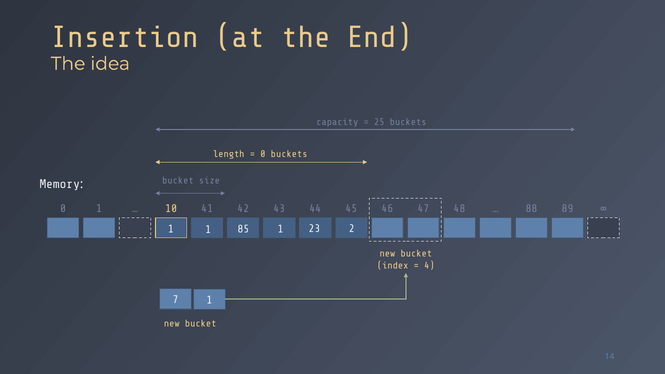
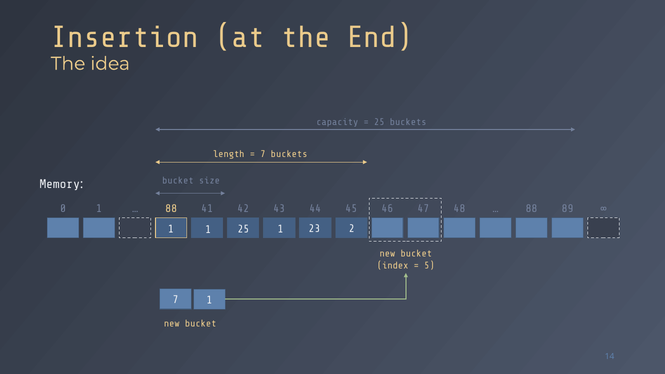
0 at (263, 154): 0 -> 7
0 10: 10 -> 88
1 85: 85 -> 25
4: 4 -> 5
